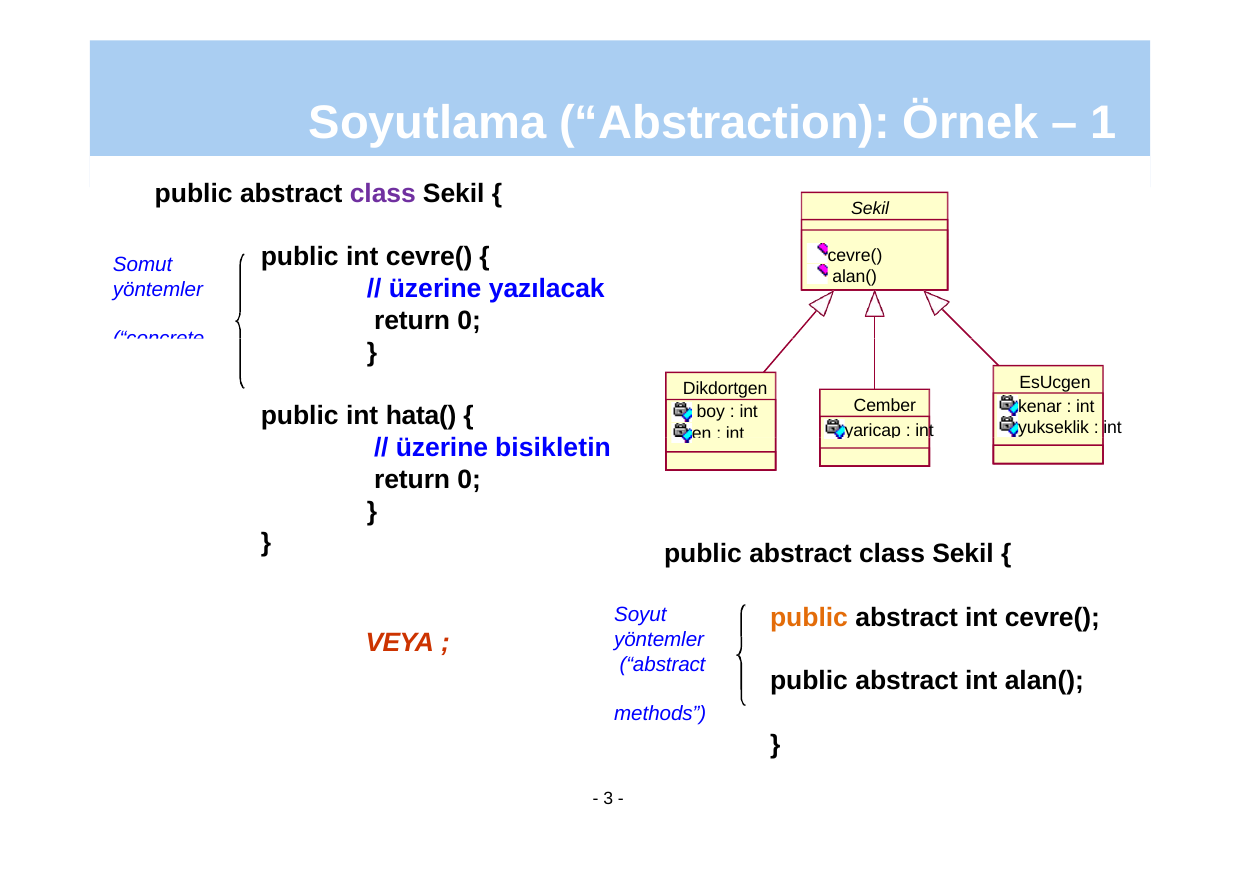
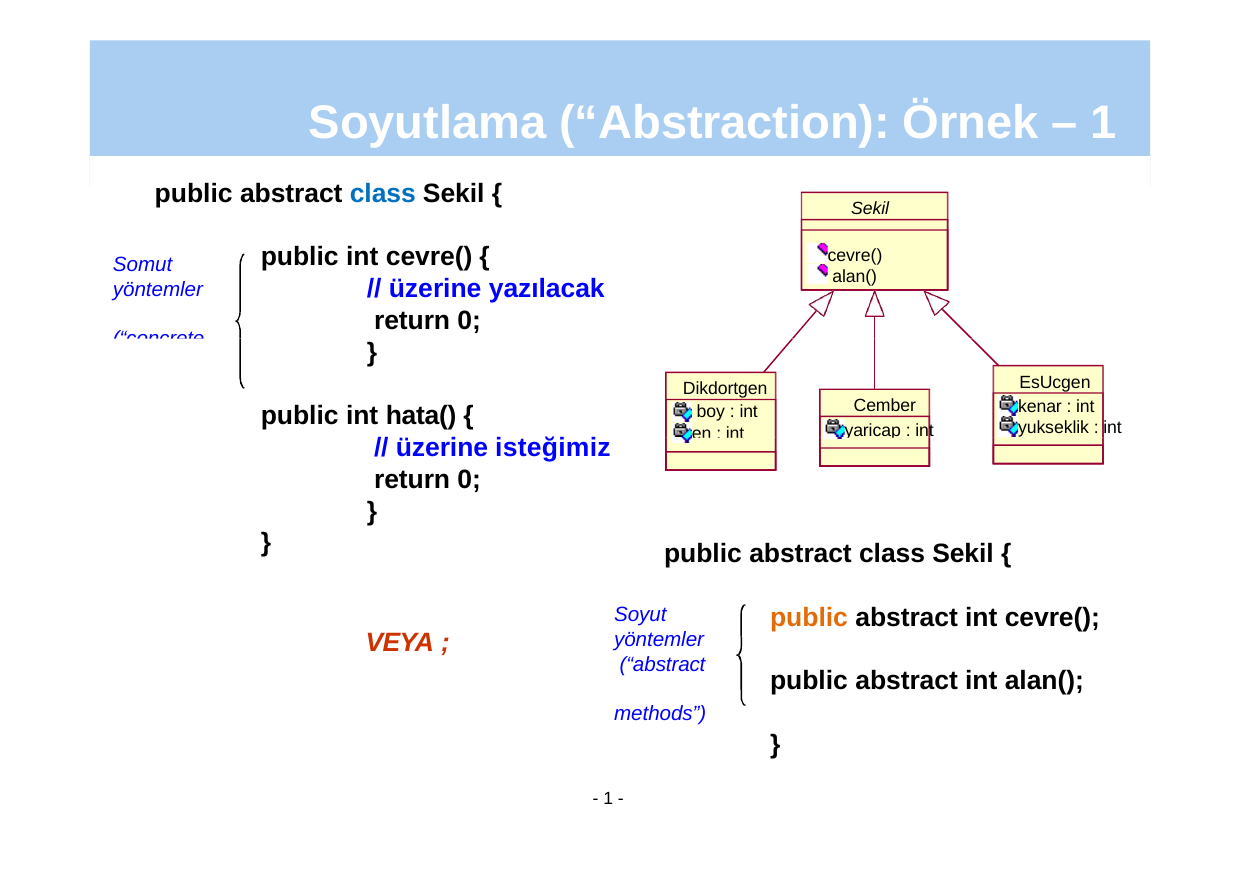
class at (383, 193) colour: purple -> blue
bisikletin: bisikletin -> isteğimiz
3 at (608, 799): 3 -> 1
